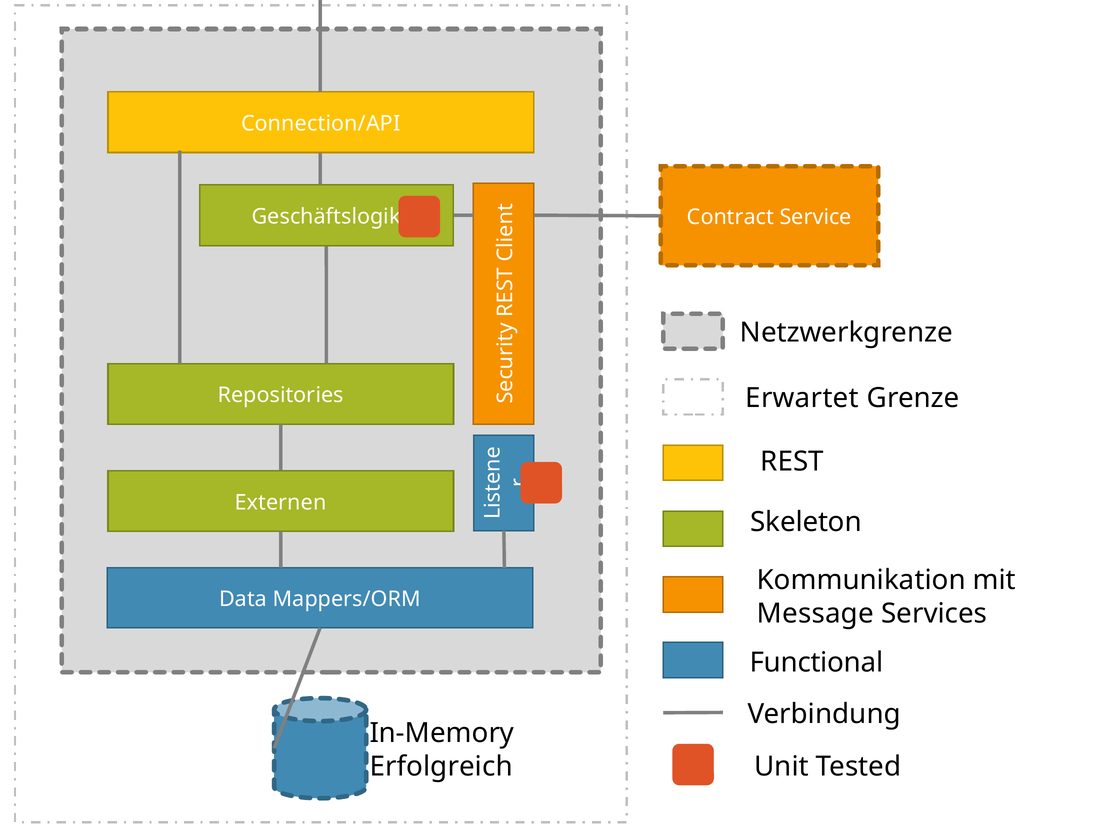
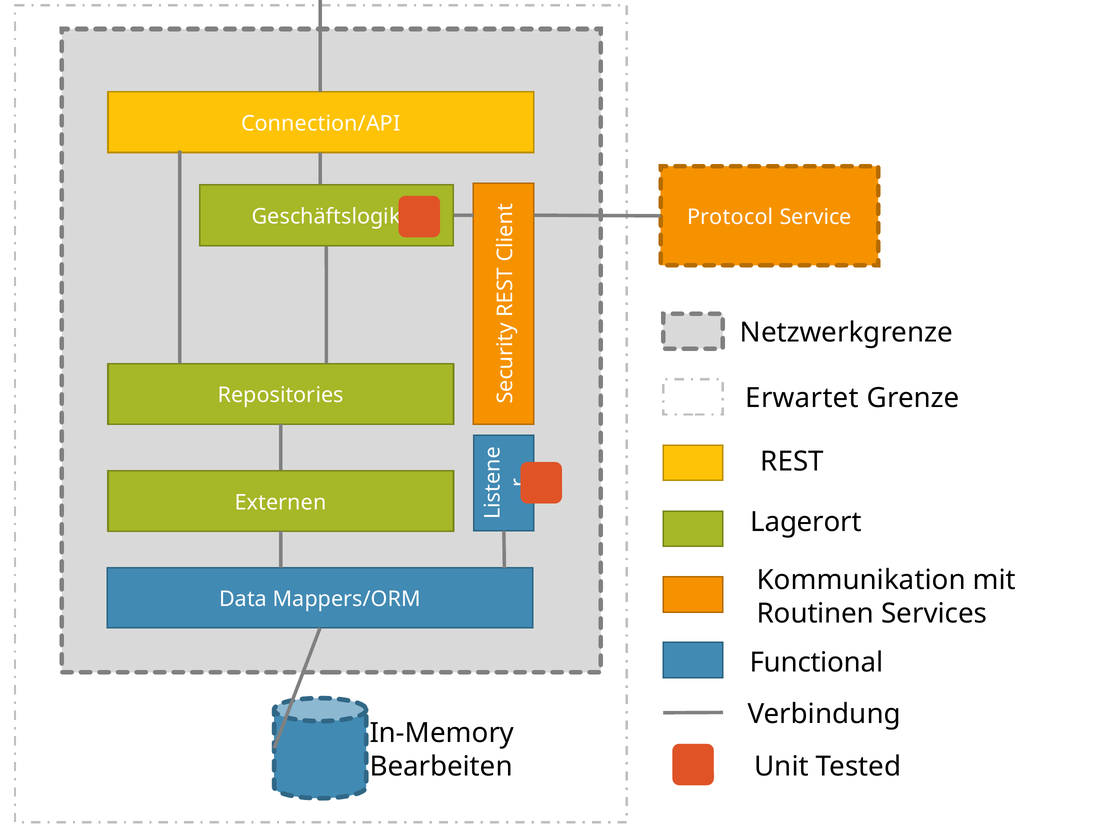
Contract: Contract -> Protocol
Skeleton: Skeleton -> Lagerort
Message: Message -> Routinen
Erfolgreich: Erfolgreich -> Bearbeiten
